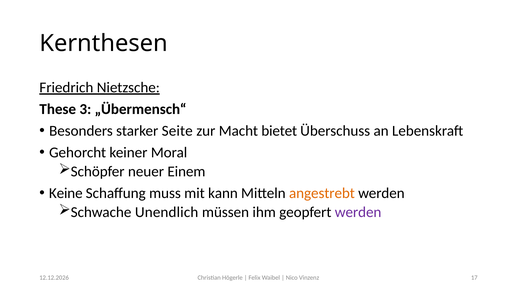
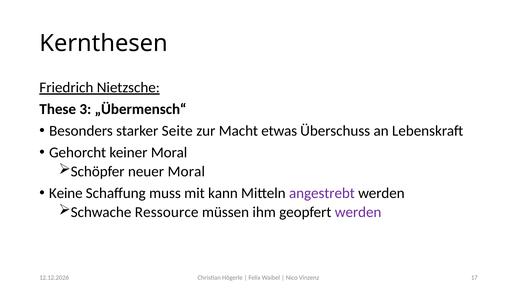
bietet: bietet -> etwas
neuer Einem: Einem -> Moral
angestrebt colour: orange -> purple
Unendlich: Unendlich -> Ressource
